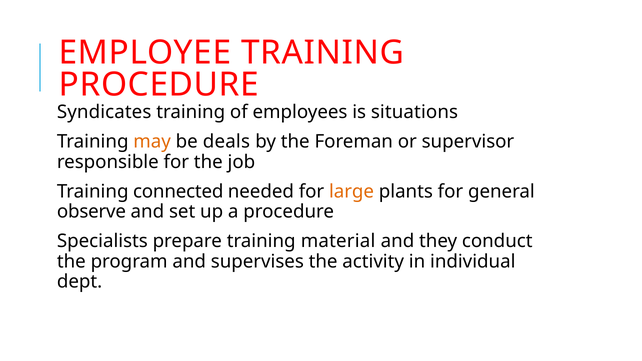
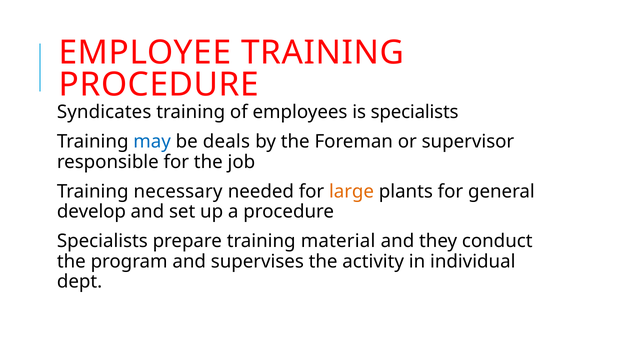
is situations: situations -> specialists
may colour: orange -> blue
connected: connected -> necessary
observe: observe -> develop
